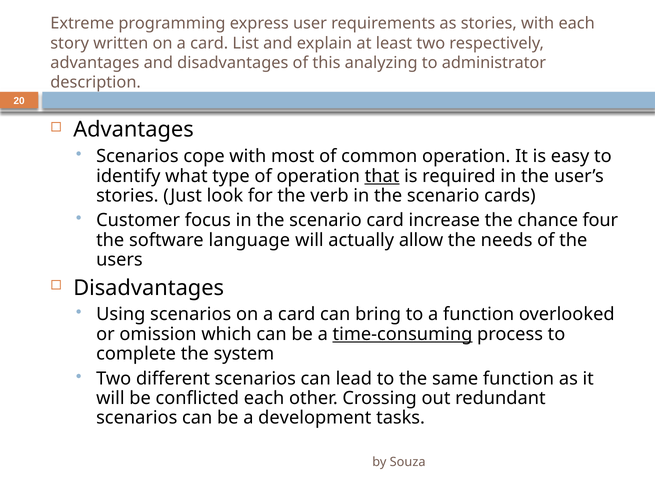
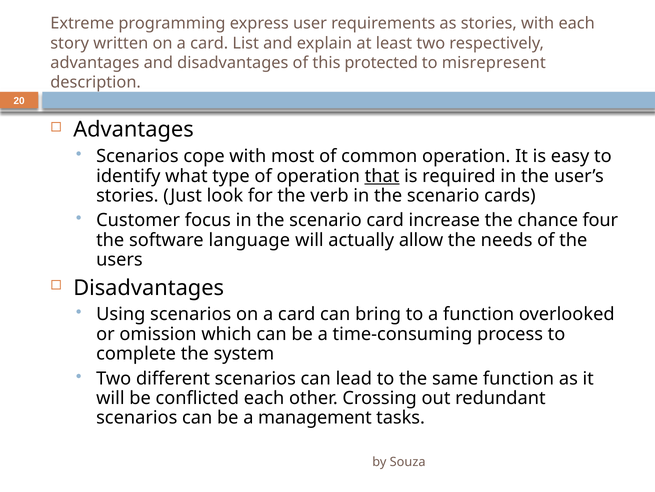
analyzing: analyzing -> protected
administrator: administrator -> misrepresent
time-consuming underline: present -> none
development: development -> management
